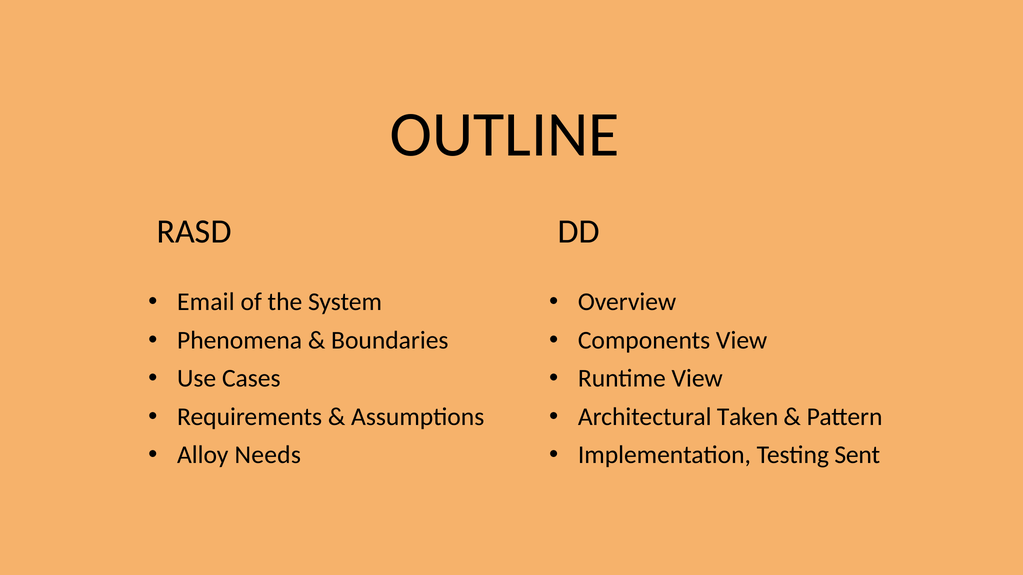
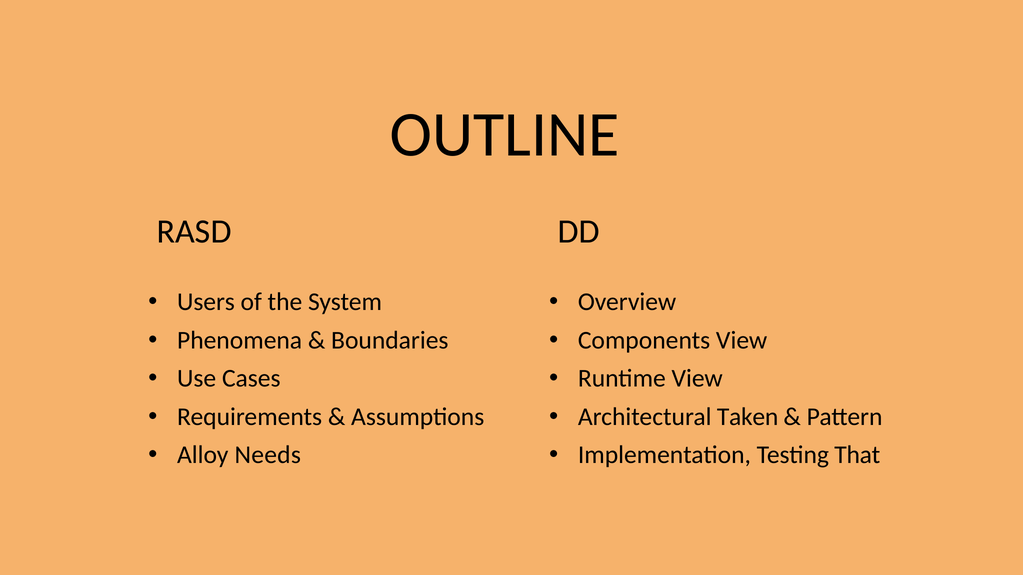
Email: Email -> Users
Sent: Sent -> That
